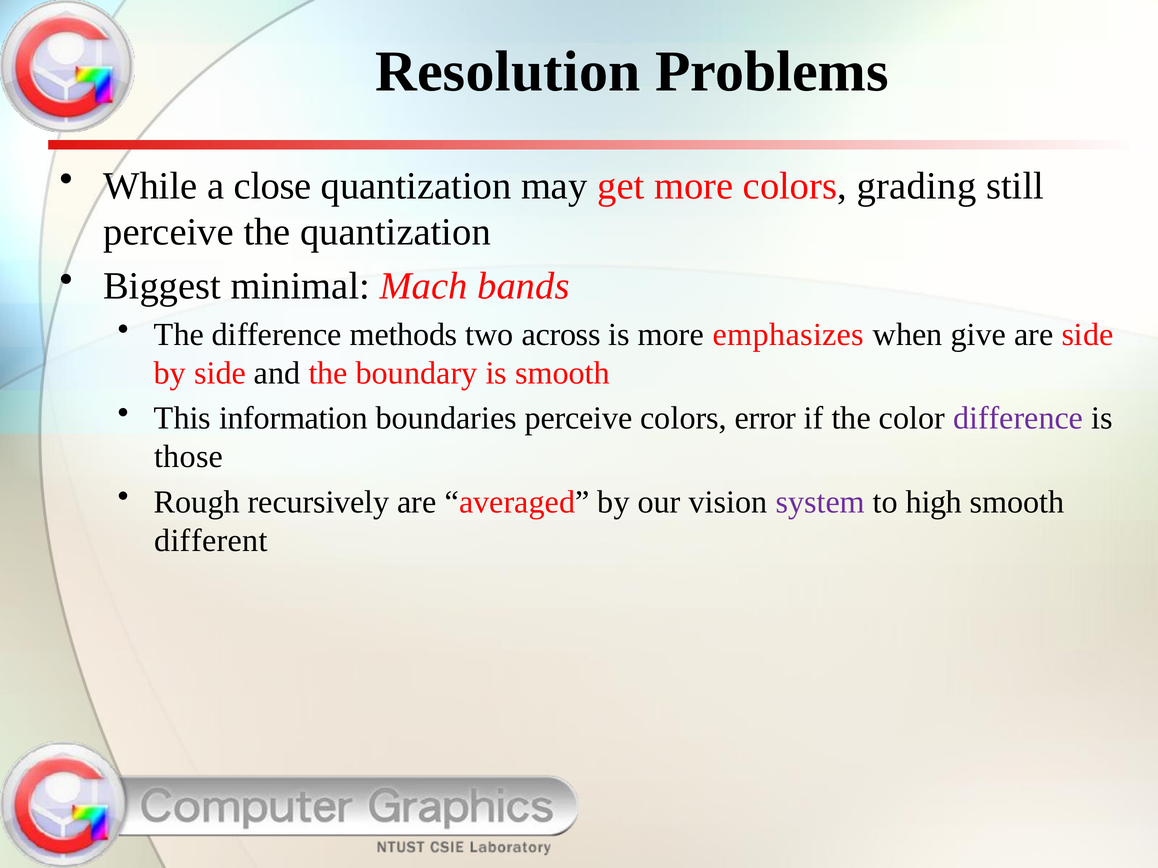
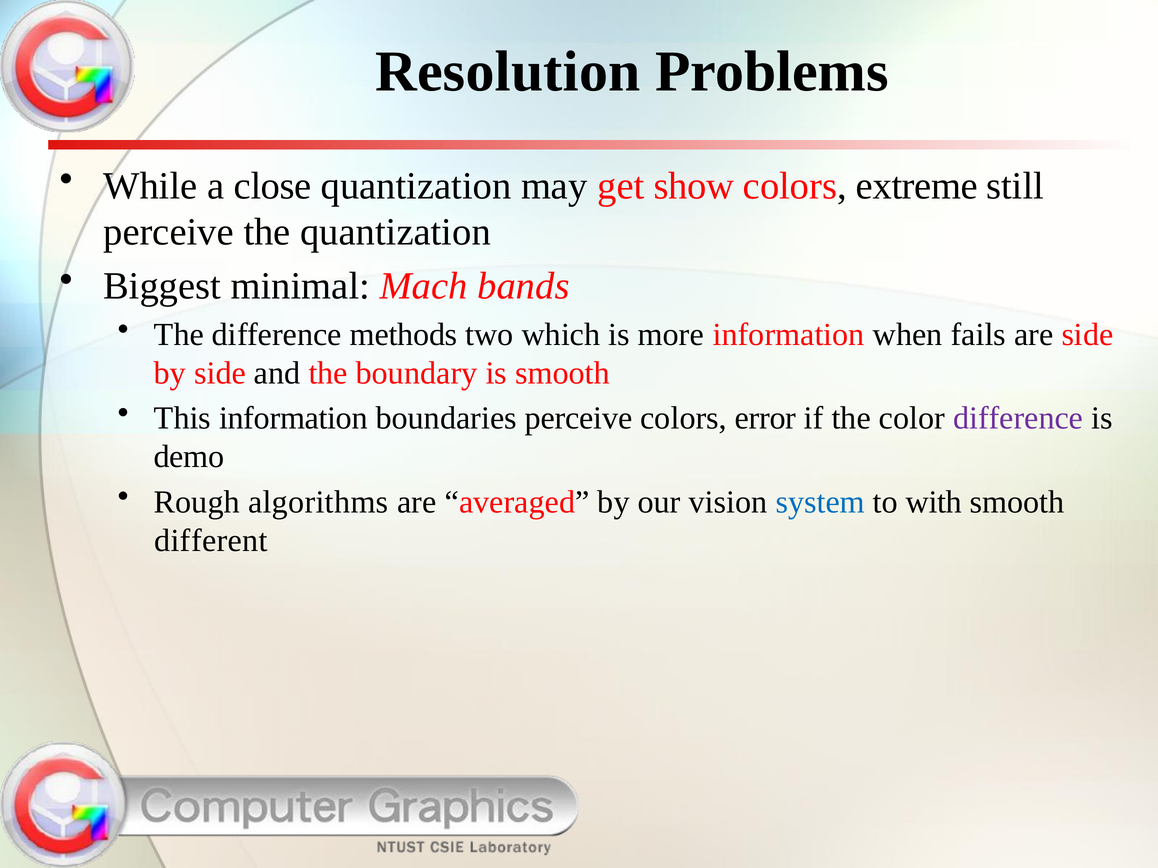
get more: more -> show
grading: grading -> extreme
across: across -> which
more emphasizes: emphasizes -> information
give: give -> fails
those: those -> demo
recursively: recursively -> algorithms
system colour: purple -> blue
high: high -> with
